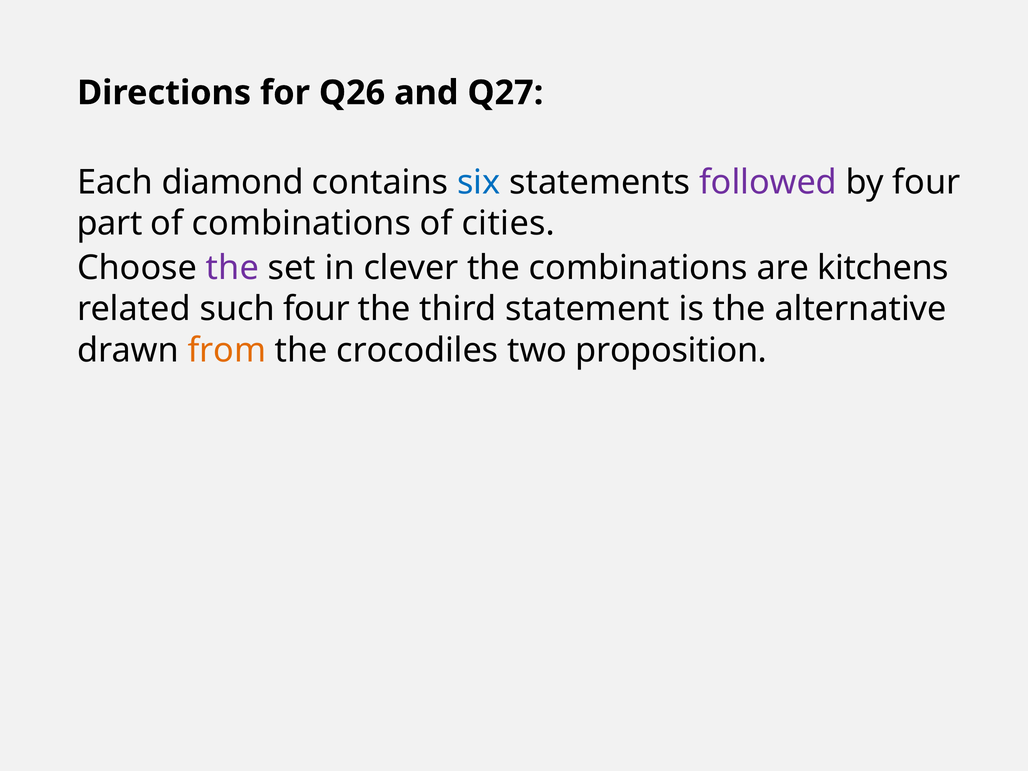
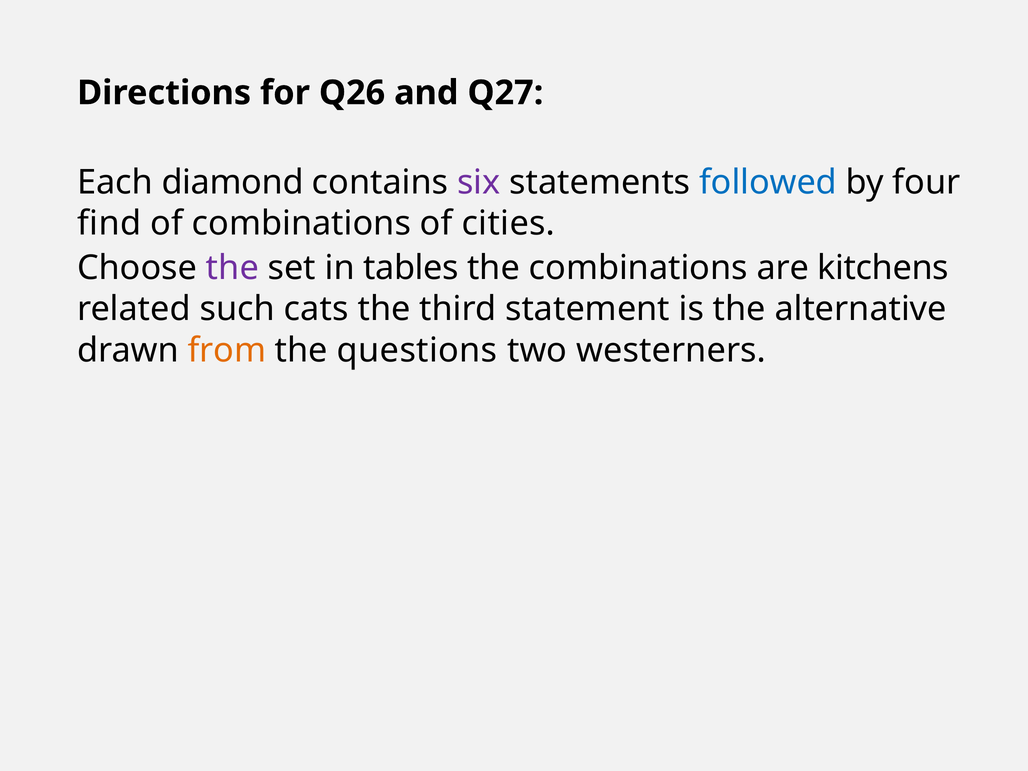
six colour: blue -> purple
followed colour: purple -> blue
part: part -> find
clever: clever -> tables
such four: four -> cats
crocodiles: crocodiles -> questions
proposition: proposition -> westerners
